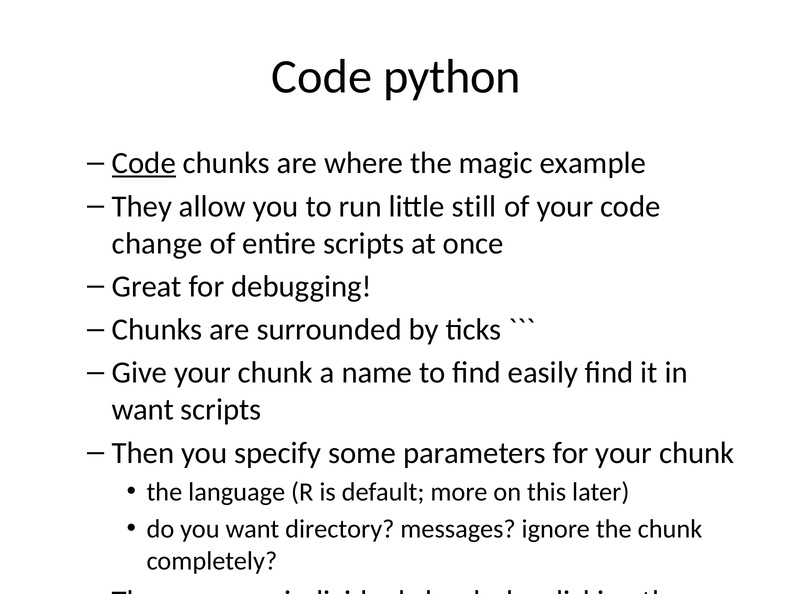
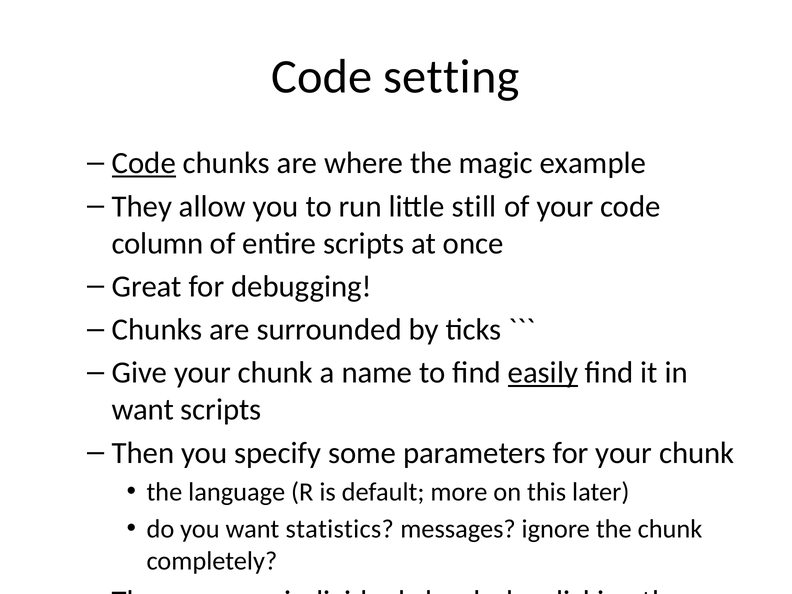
python: python -> setting
change: change -> column
easily underline: none -> present
directory: directory -> statistics
